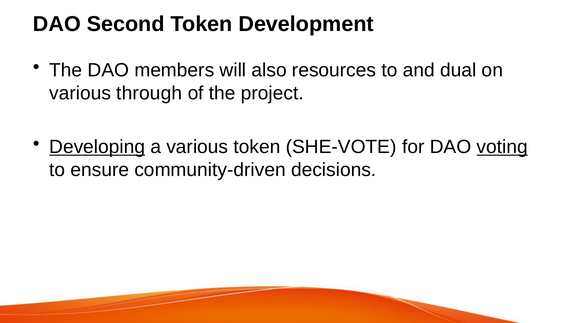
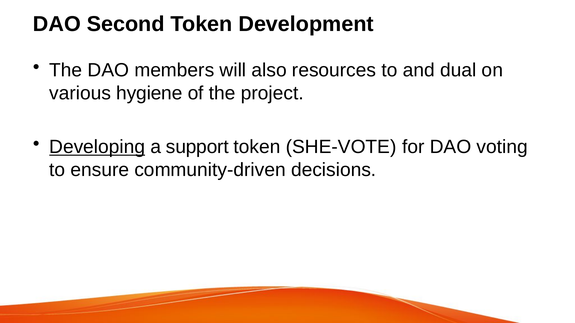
through: through -> hygiene
a various: various -> support
voting underline: present -> none
